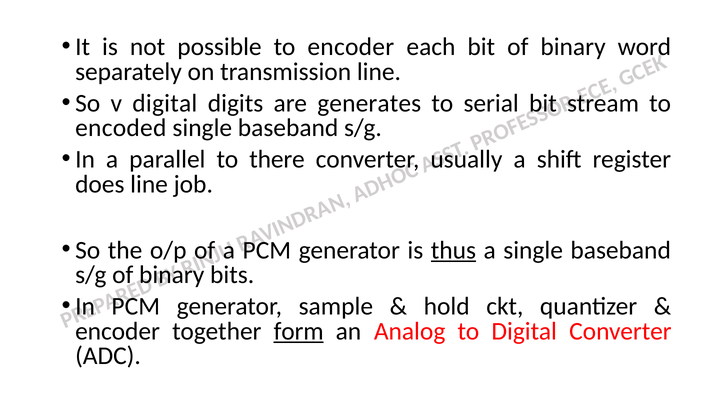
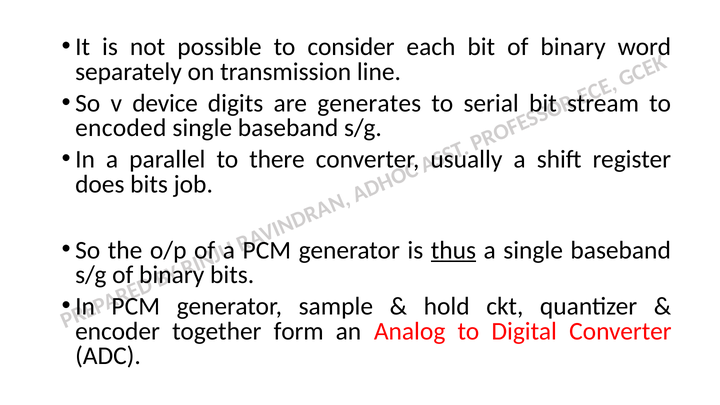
to encoder: encoder -> consider
v digital: digital -> device
does line: line -> bits
form underline: present -> none
